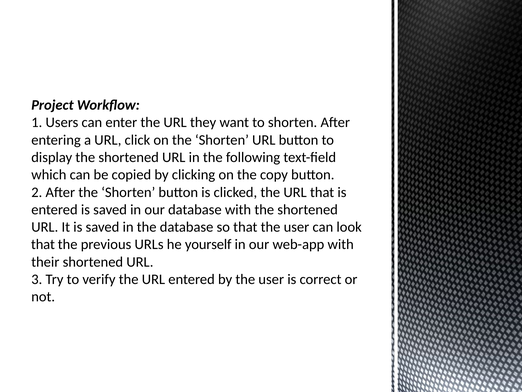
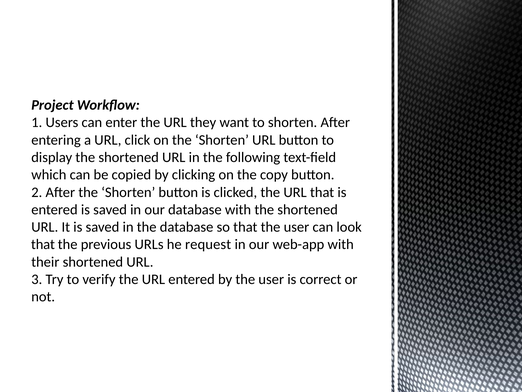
yourself: yourself -> request
